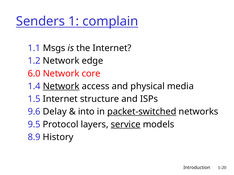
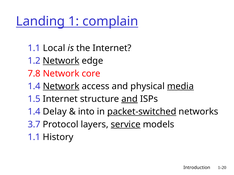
Senders: Senders -> Landing
Msgs: Msgs -> Local
Network at (61, 61) underline: none -> present
6.0: 6.0 -> 7.8
media underline: none -> present
and at (130, 99) underline: none -> present
9.6 at (34, 112): 9.6 -> 1.4
9.5: 9.5 -> 3.7
8.9 at (34, 137): 8.9 -> 1.1
